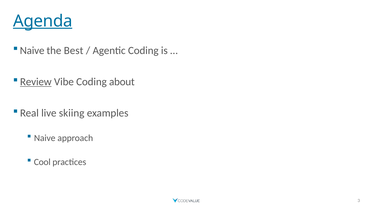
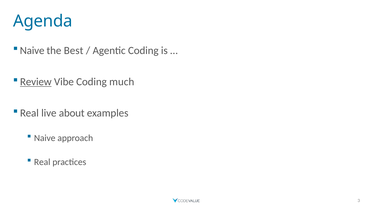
Agenda underline: present -> none
about: about -> much
skiing: skiing -> about
Cool at (42, 162): Cool -> Real
